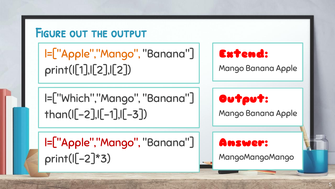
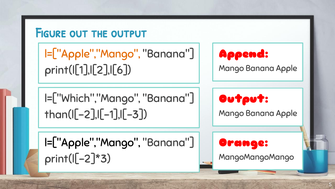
Extend: Extend -> Append
print(l[1],l[2],l[2: print(l[1],l[2],l[2 -> print(l[1],l[2],l[6
l=["Apple","Mango at (92, 142) colour: red -> black
Answer: Answer -> Orange
